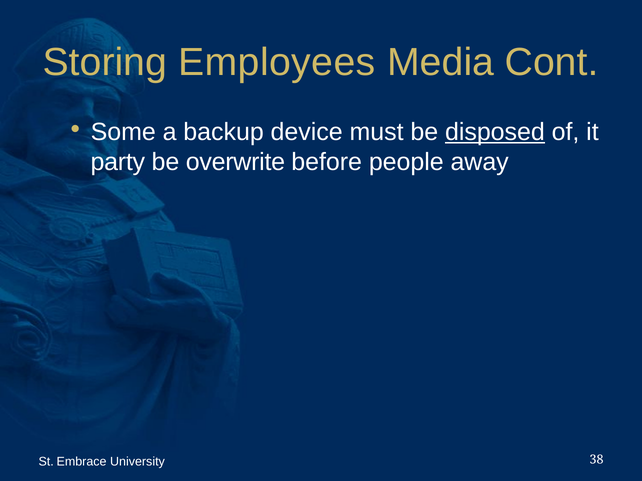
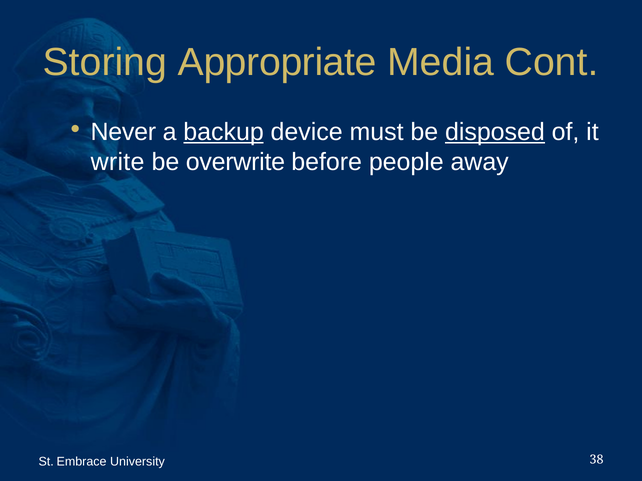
Employees: Employees -> Appropriate
Some: Some -> Never
backup underline: none -> present
party: party -> write
